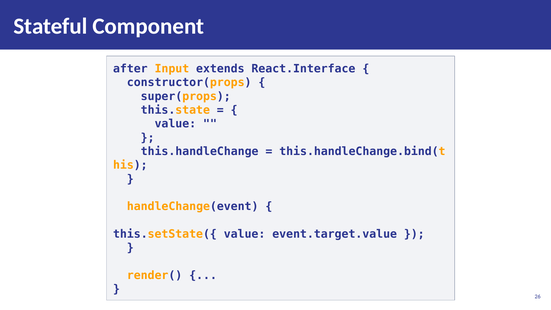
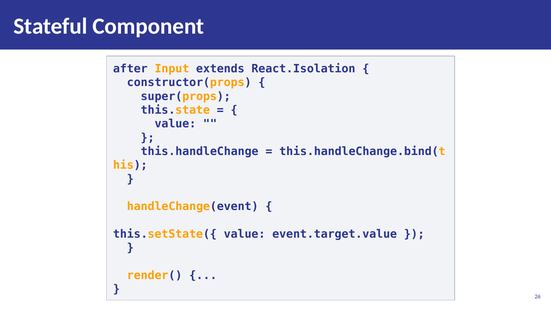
React.Interface: React.Interface -> React.Isolation
